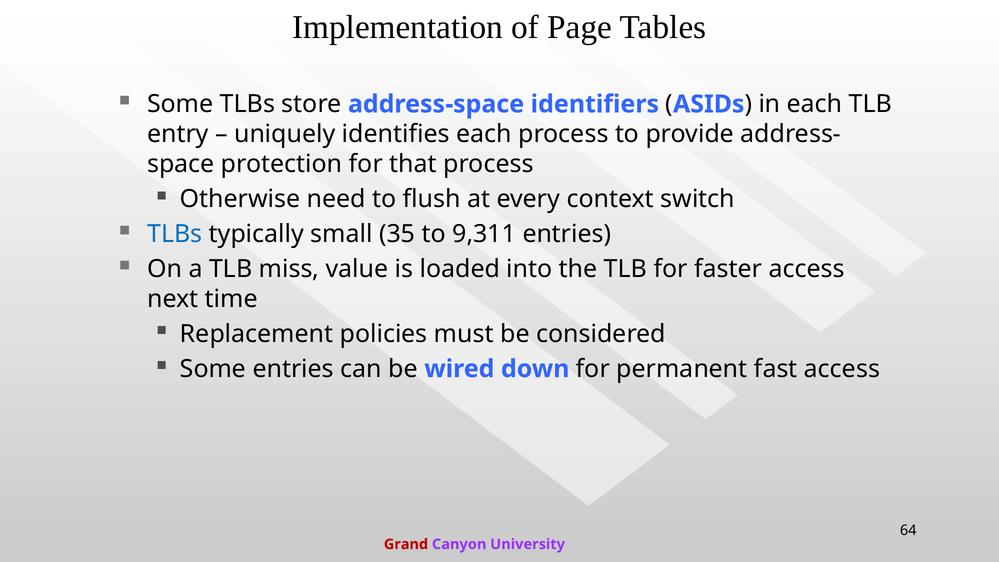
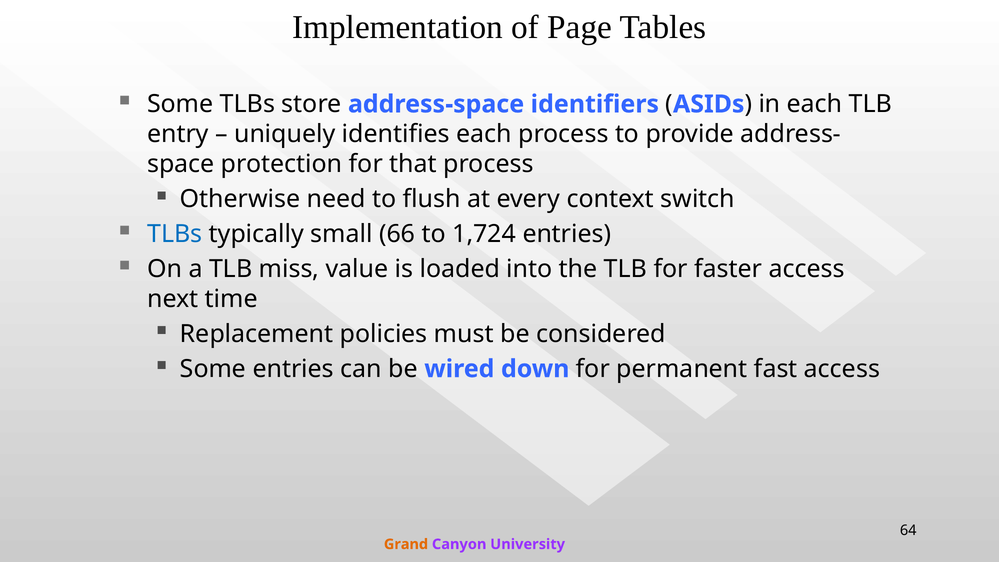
35: 35 -> 66
9,311: 9,311 -> 1,724
Grand colour: red -> orange
